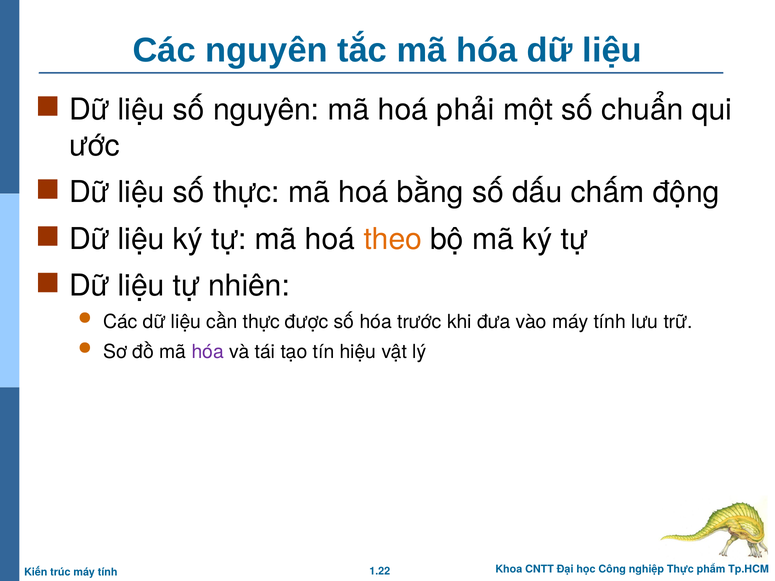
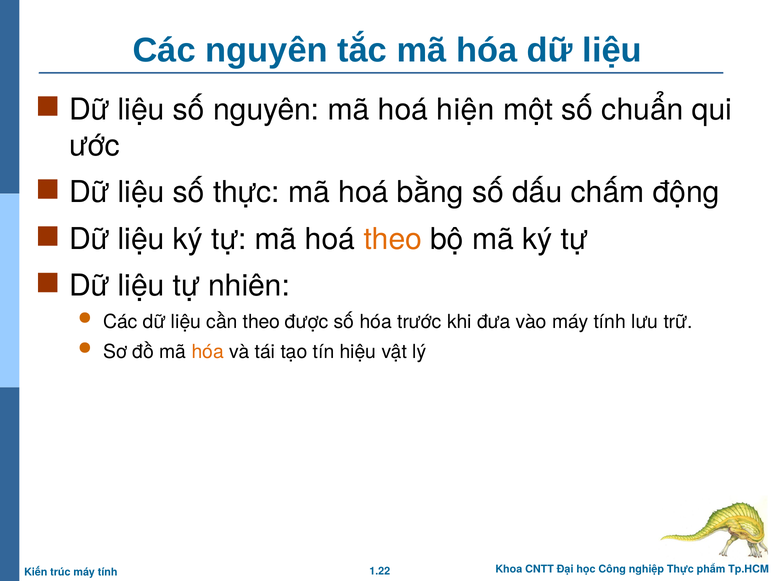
phải: phải -> hiện
cần thực: thực -> theo
hóa at (208, 352) colour: purple -> orange
